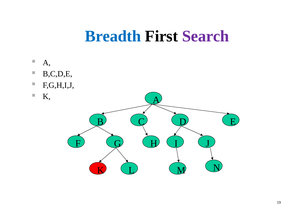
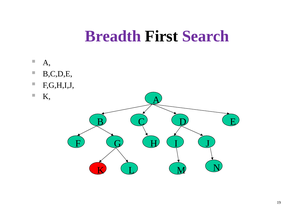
Breadth colour: blue -> purple
